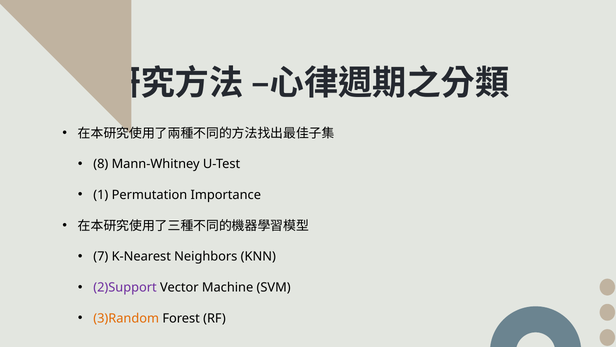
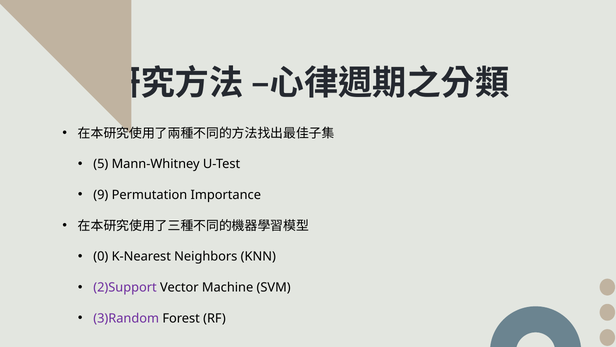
8: 8 -> 5
1: 1 -> 9
7: 7 -> 0
3)Random colour: orange -> purple
